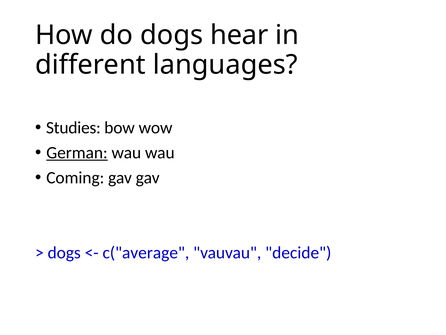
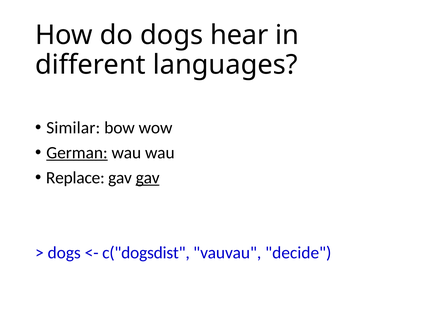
Studies: Studies -> Similar
Coming: Coming -> Replace
gav at (148, 177) underline: none -> present
c("average: c("average -> c("dogsdist
